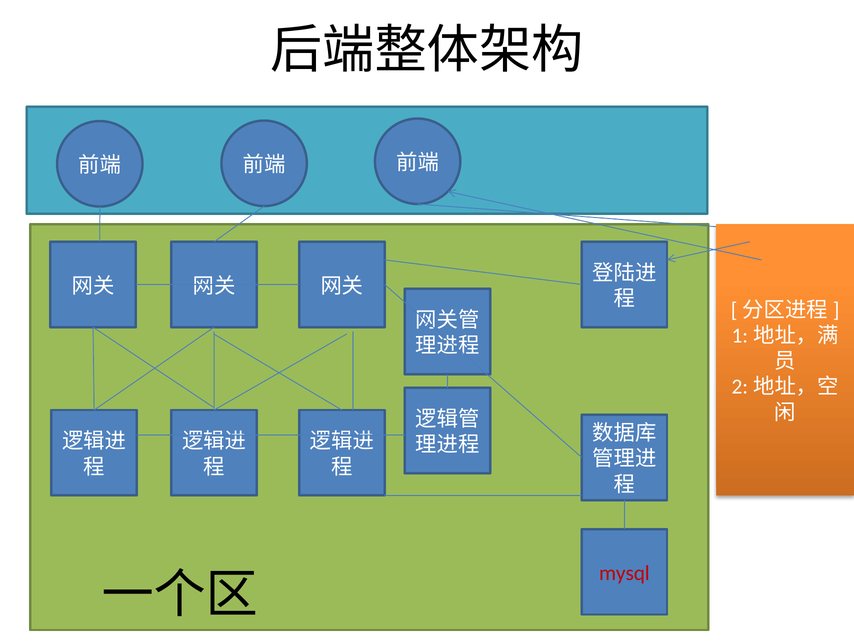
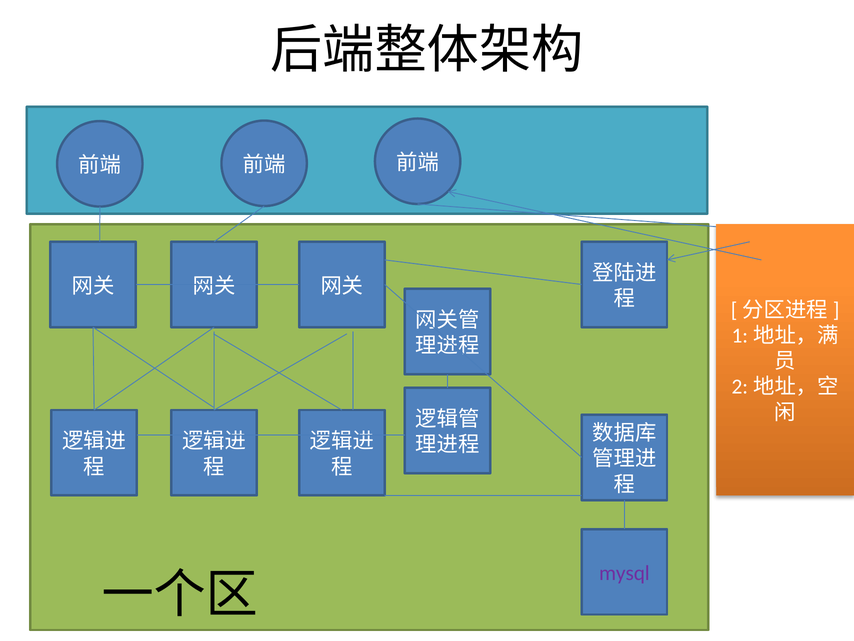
mysql colour: red -> purple
